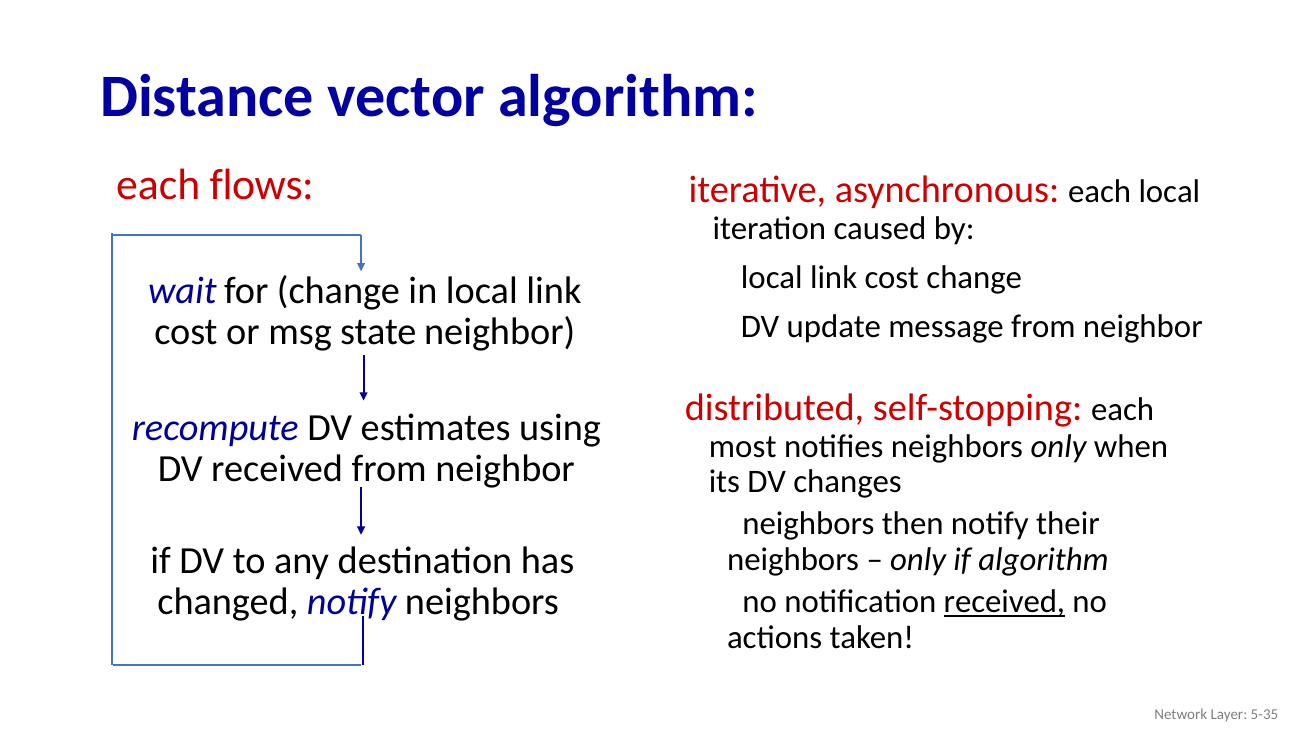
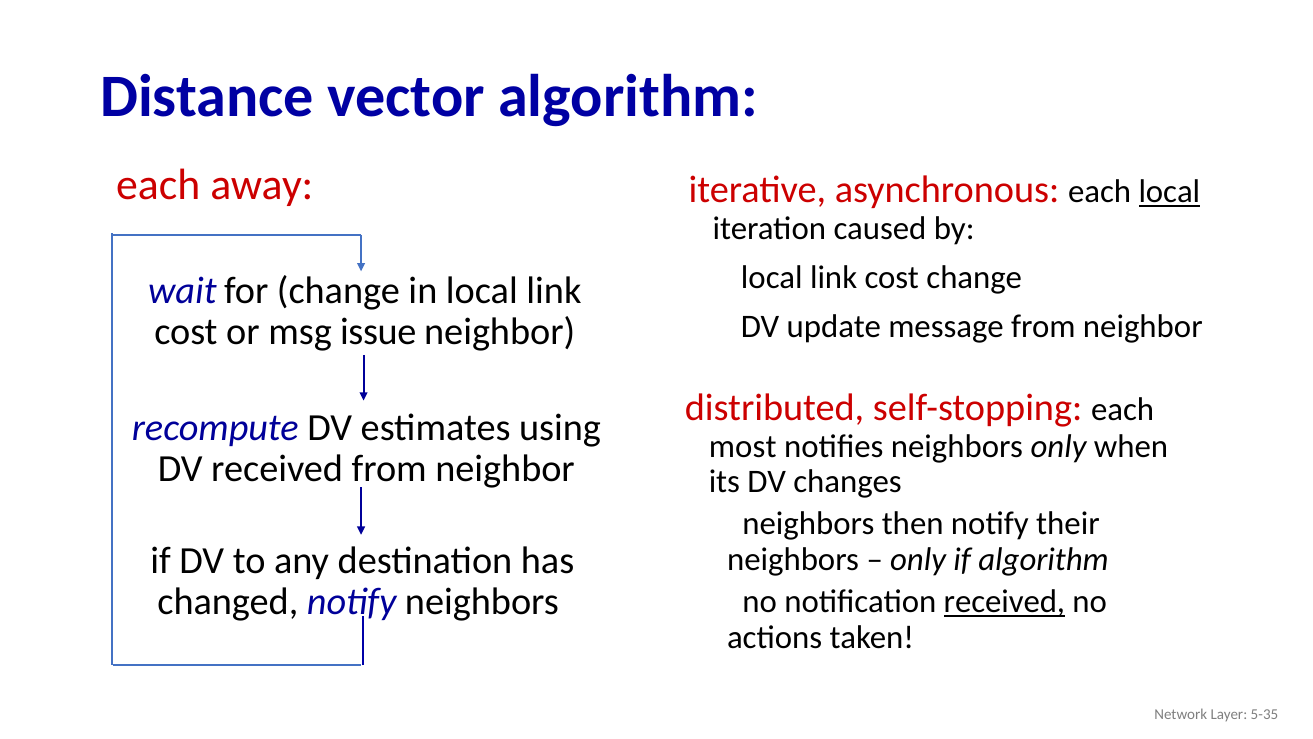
flows: flows -> away
local at (1169, 192) underline: none -> present
state: state -> issue
